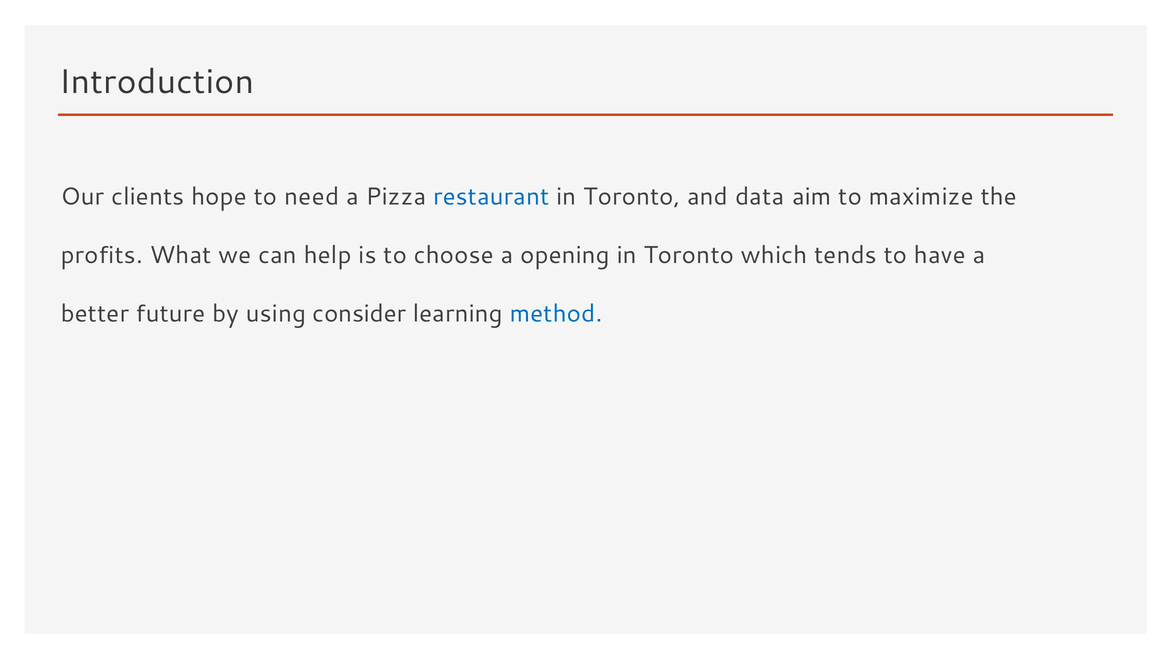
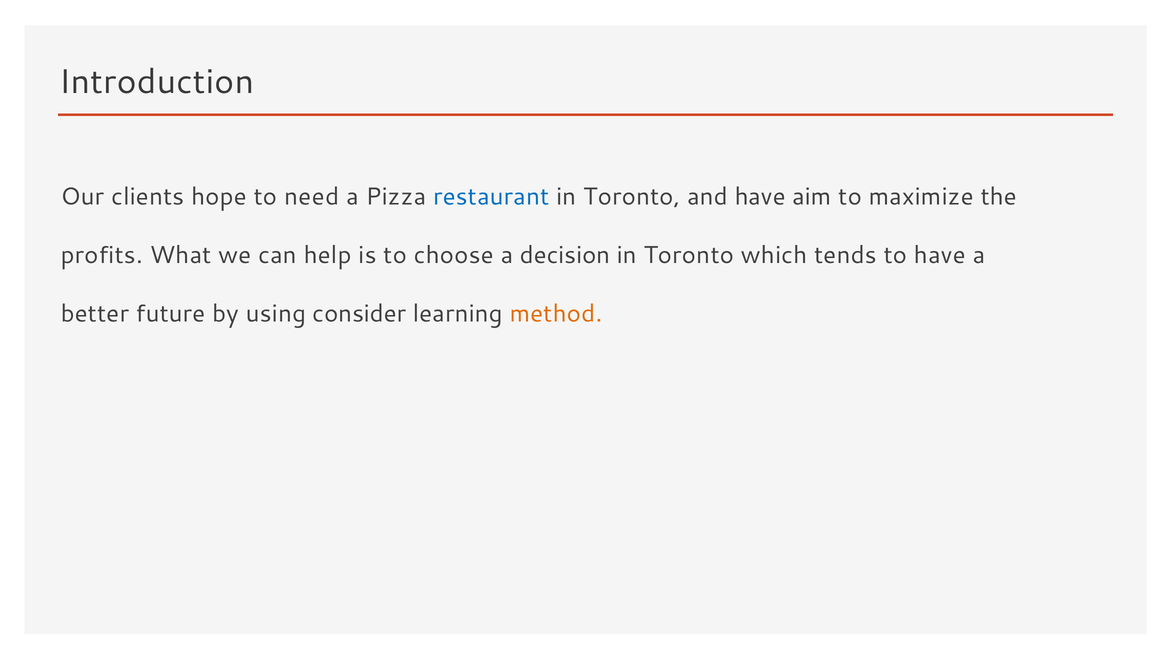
and data: data -> have
opening: opening -> decision
method colour: blue -> orange
